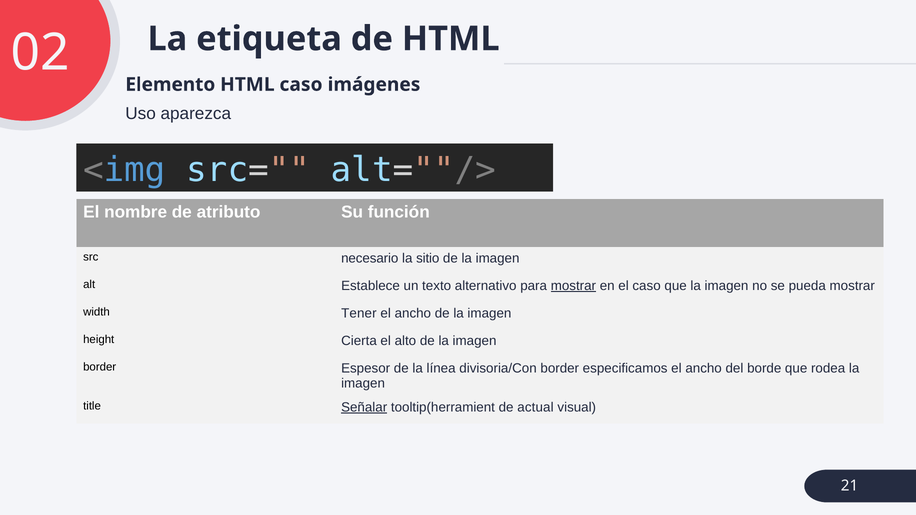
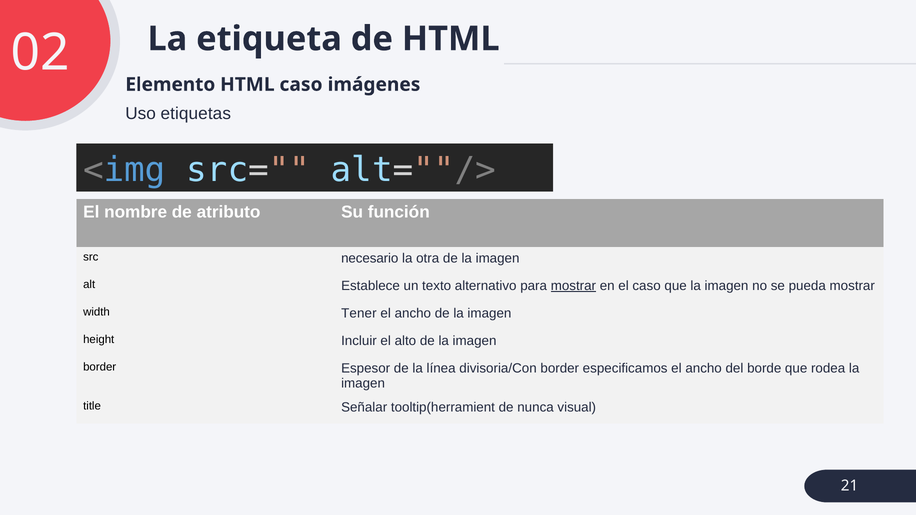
aparezca: aparezca -> etiquetas
sitio: sitio -> otra
Cierta: Cierta -> Incluir
Señalar underline: present -> none
actual: actual -> nunca
